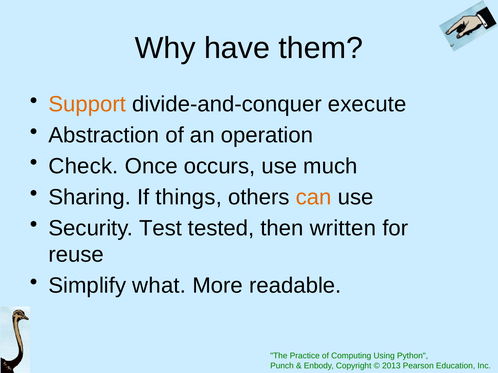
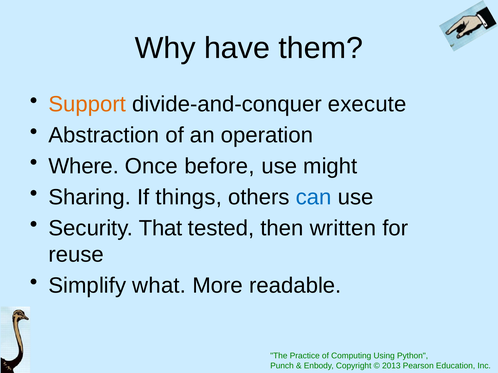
Check: Check -> Where
occurs: occurs -> before
much: much -> might
can colour: orange -> blue
Test: Test -> That
